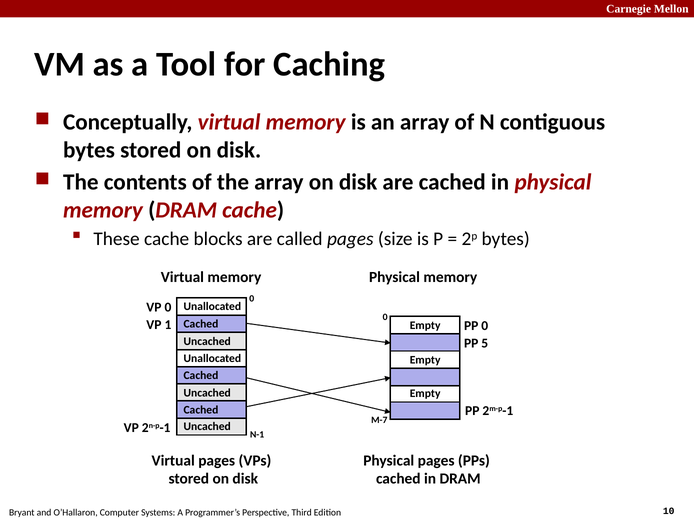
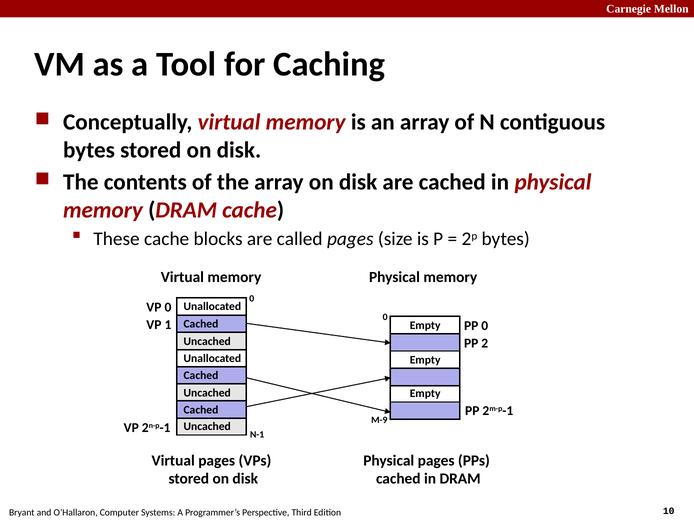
5: 5 -> 2
M-7: M-7 -> M-9
